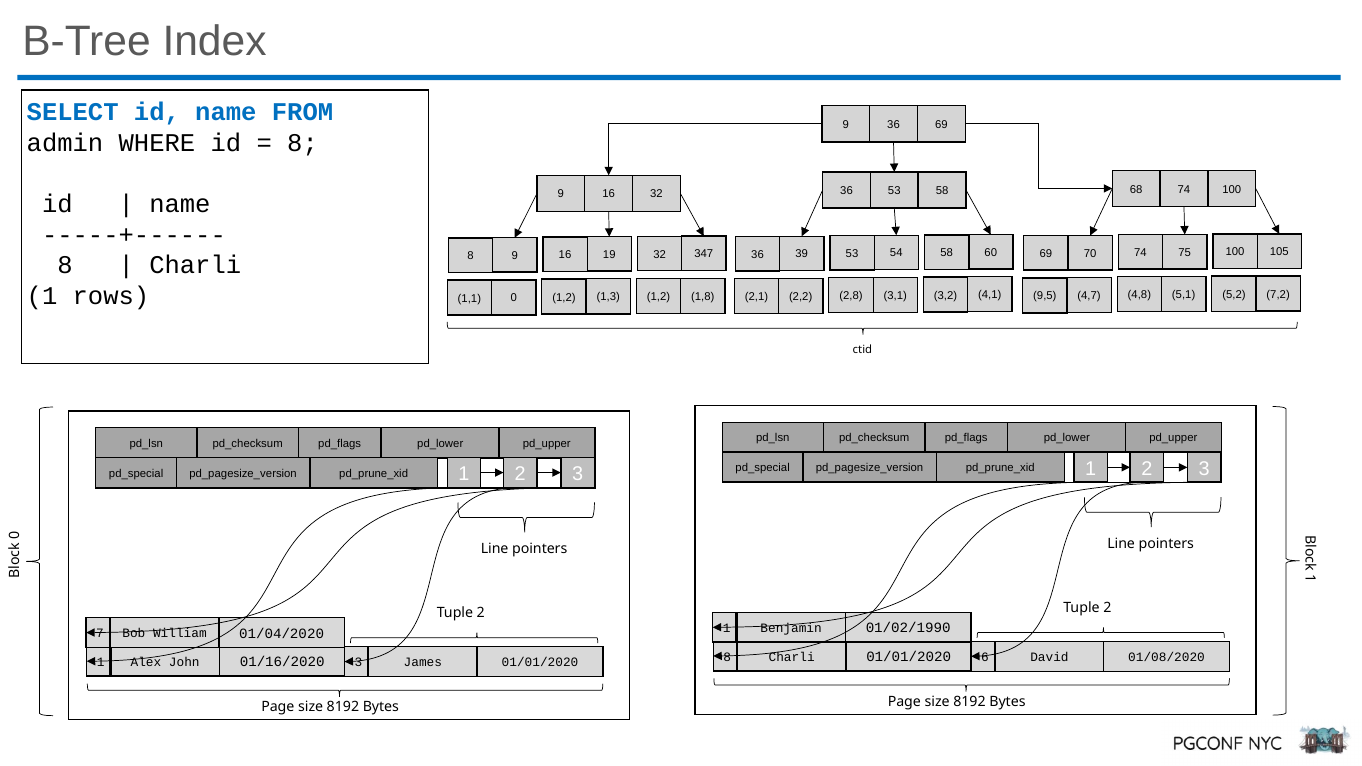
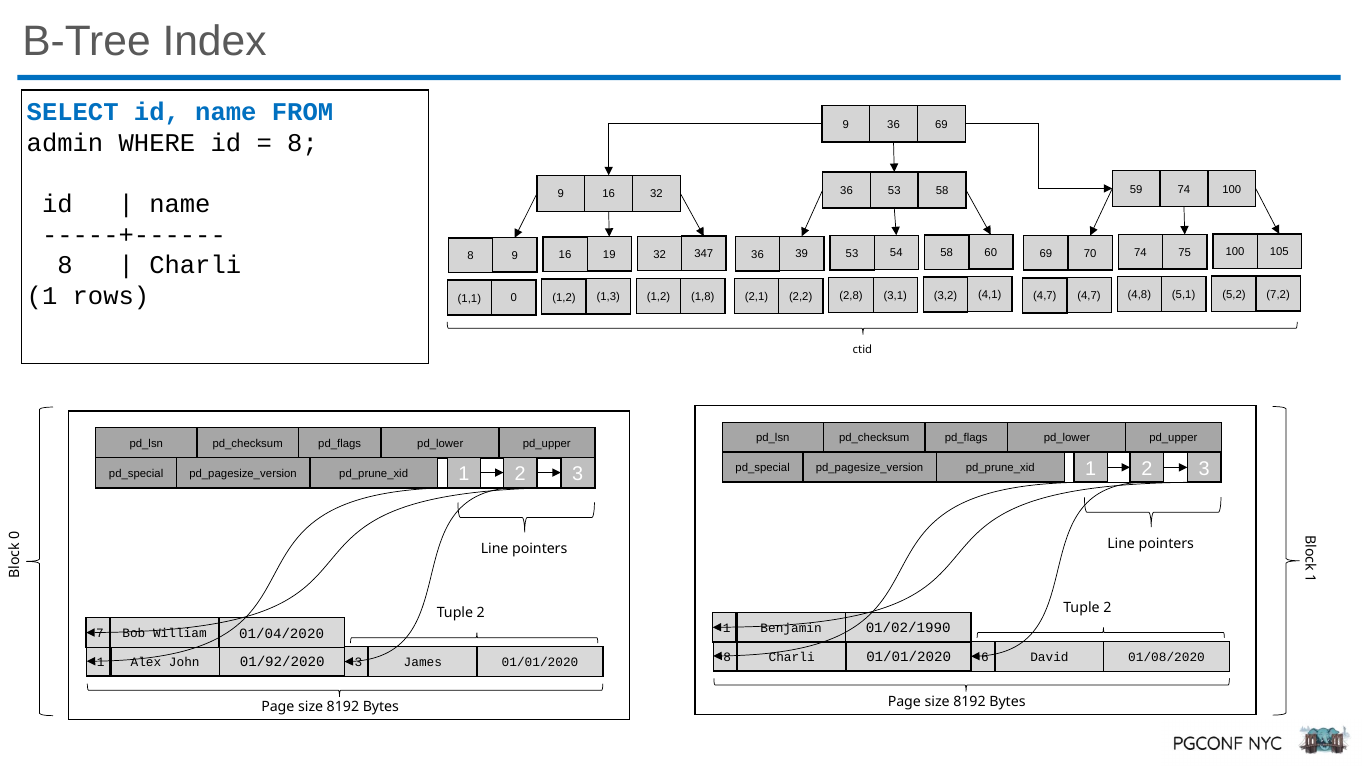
68: 68 -> 59
9,5 at (1045, 296): 9,5 -> 4,7
01/16/2020: 01/16/2020 -> 01/92/2020
